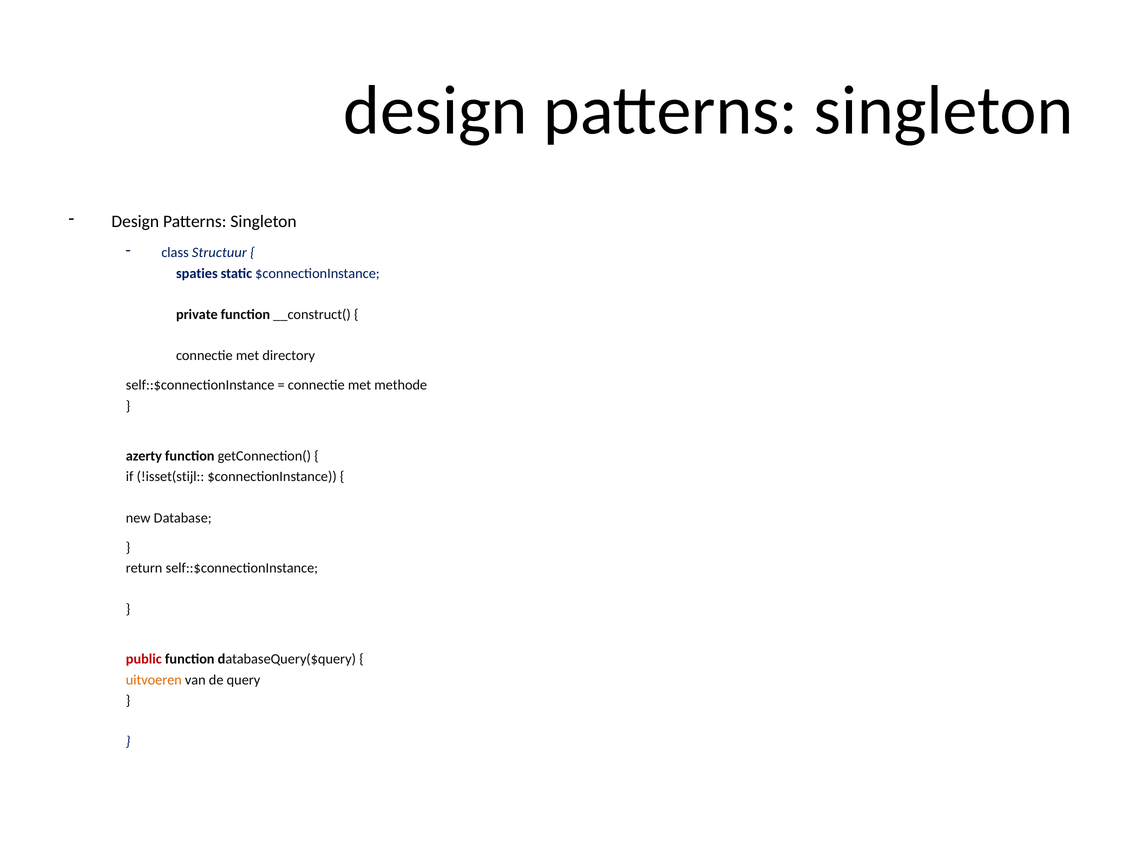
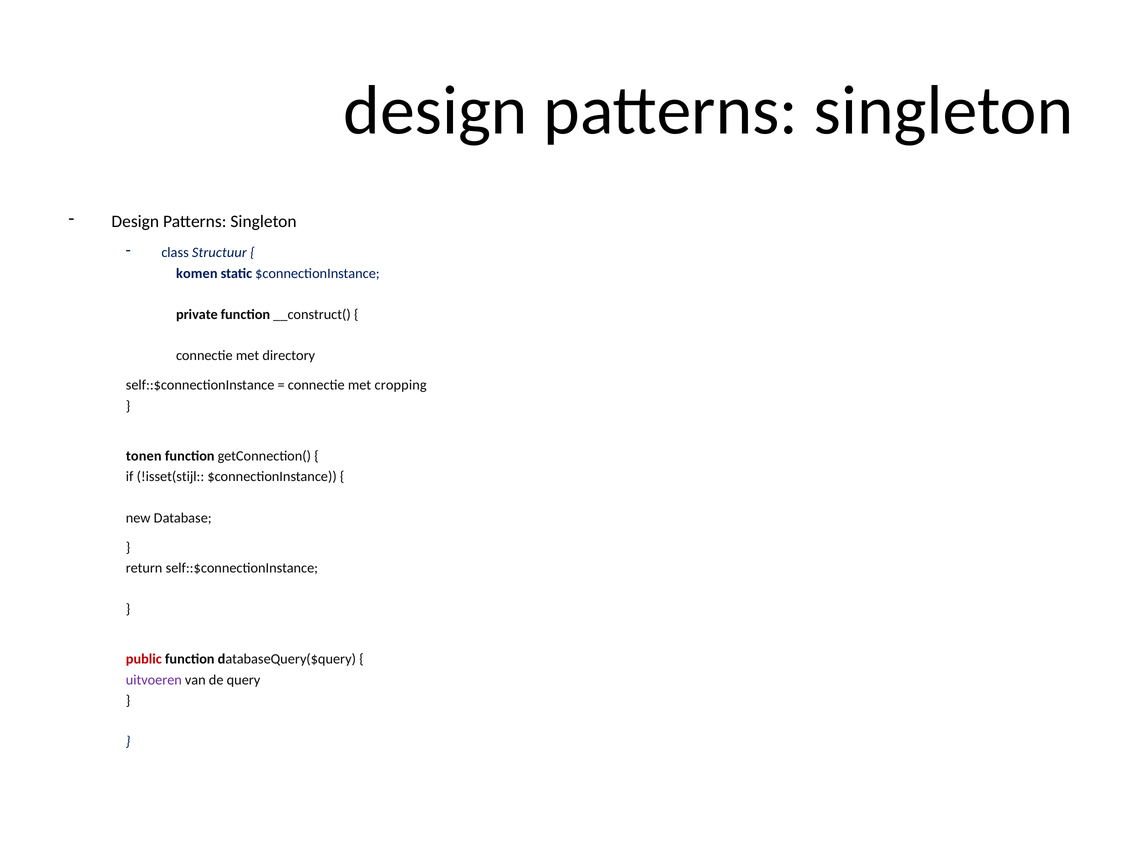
spaties: spaties -> komen
methode: methode -> cropping
azerty: azerty -> tonen
uitvoeren colour: orange -> purple
